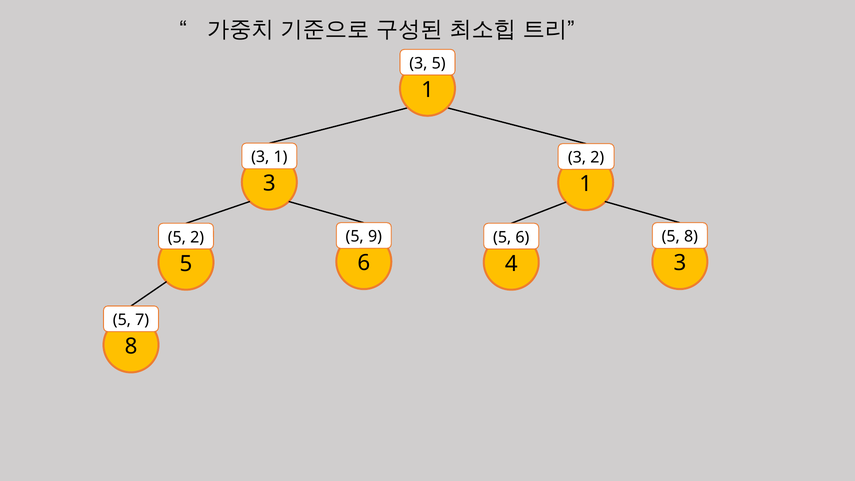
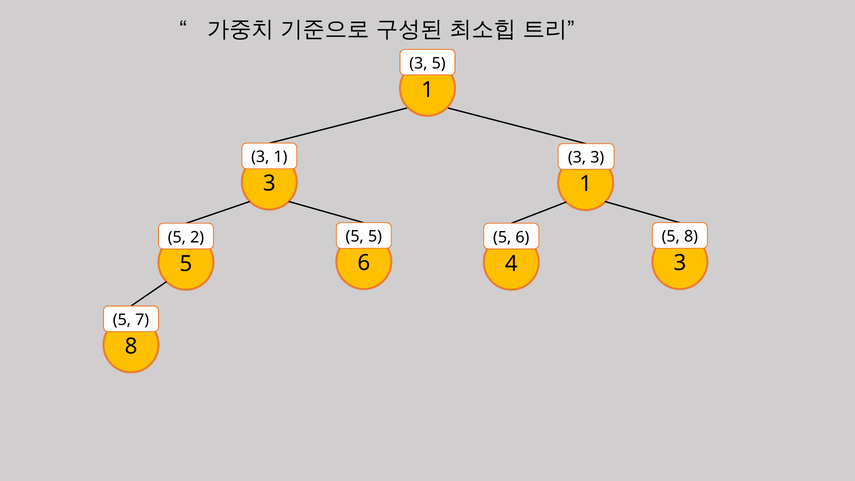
2 at (597, 158): 2 -> 3
9 at (375, 237): 9 -> 5
